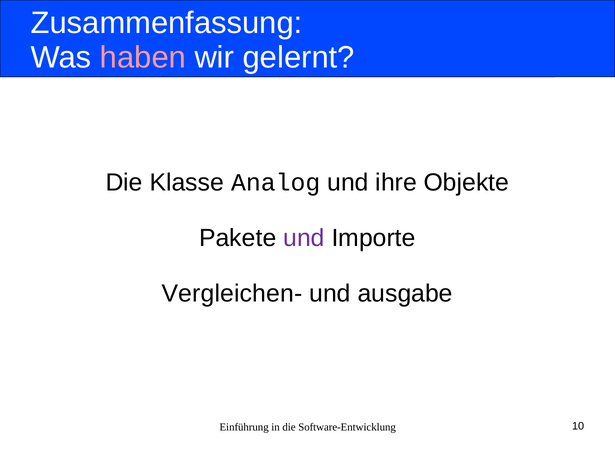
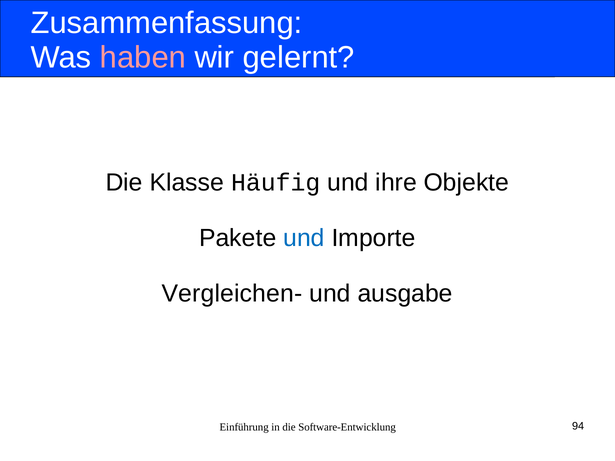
Analog: Analog -> Häufig
und at (304, 238) colour: purple -> blue
10: 10 -> 94
